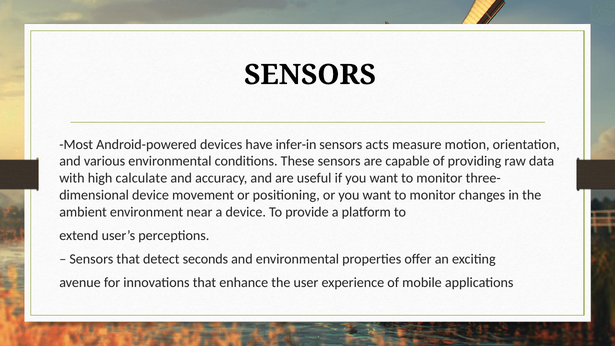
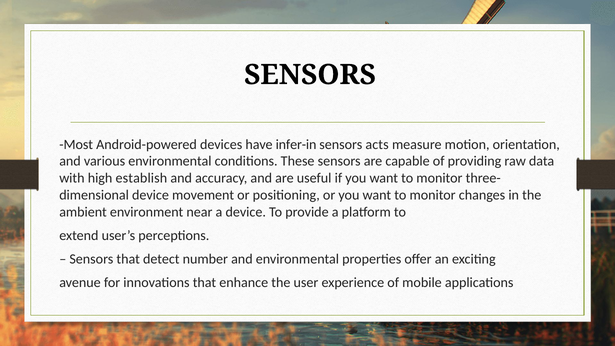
calculate: calculate -> establish
seconds: seconds -> number
